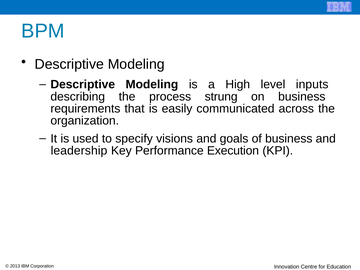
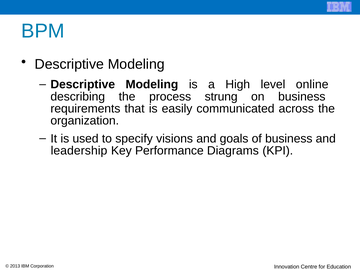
inputs: inputs -> online
Execution: Execution -> Diagrams
